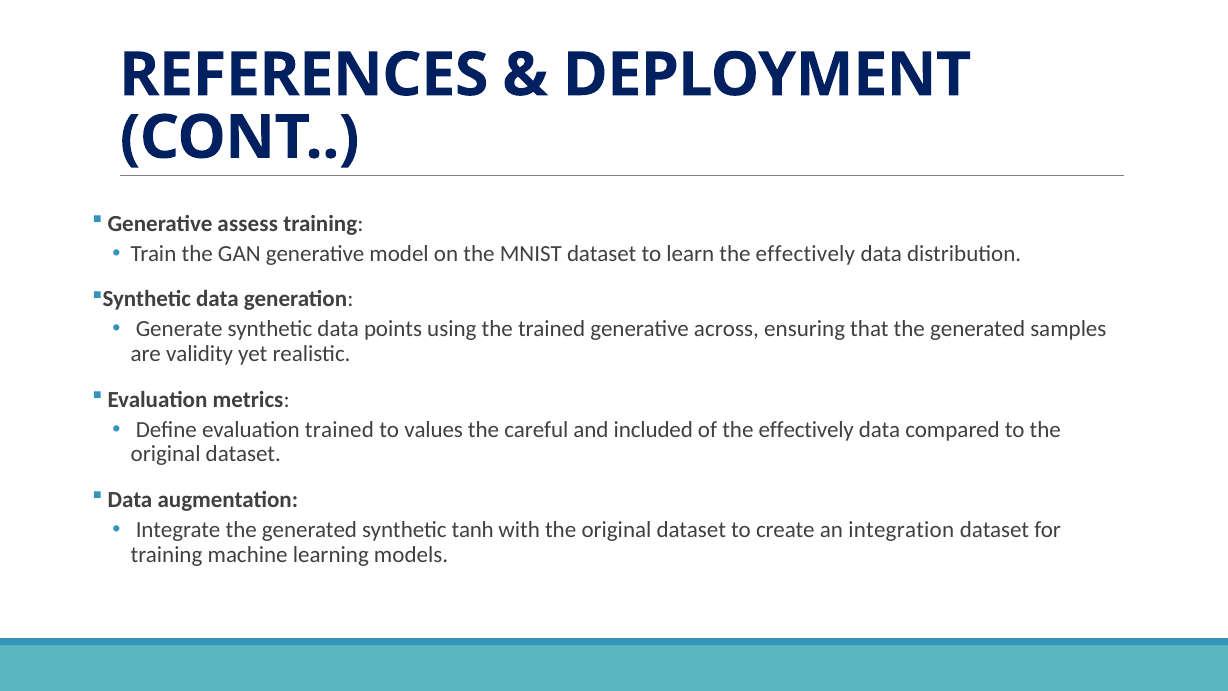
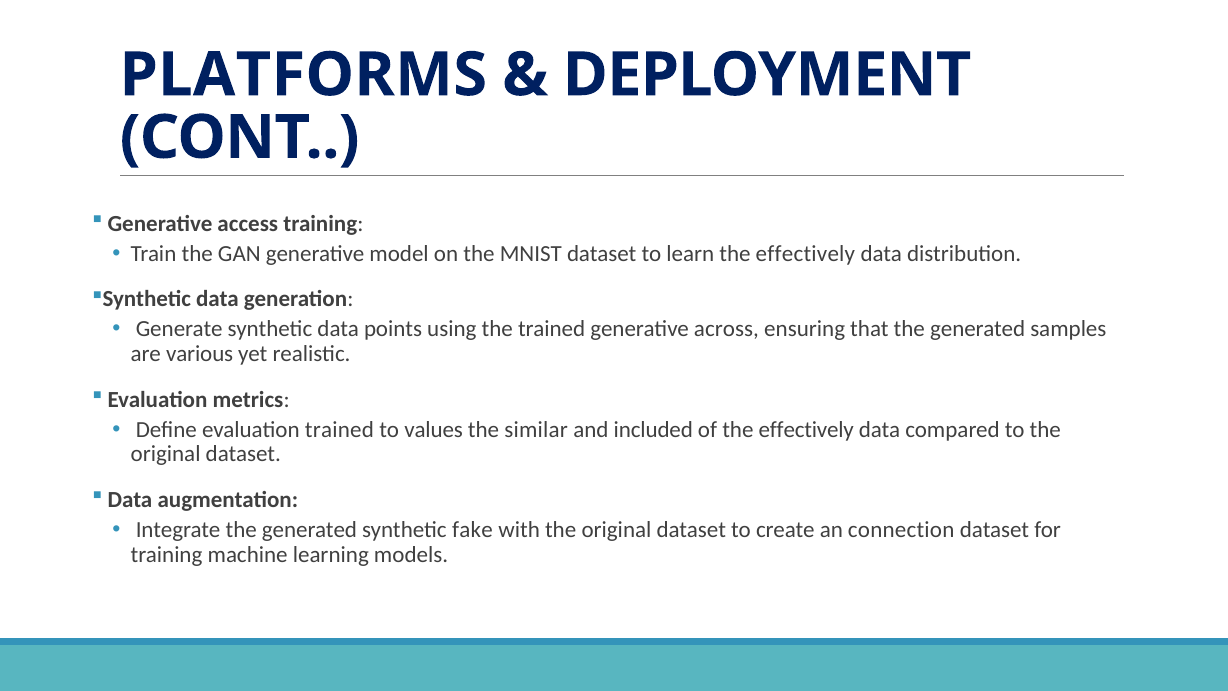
REFERENCES: REFERENCES -> PLATFORMS
assess: assess -> access
validity: validity -> various
careful: careful -> similar
tanh: tanh -> fake
integration: integration -> connection
